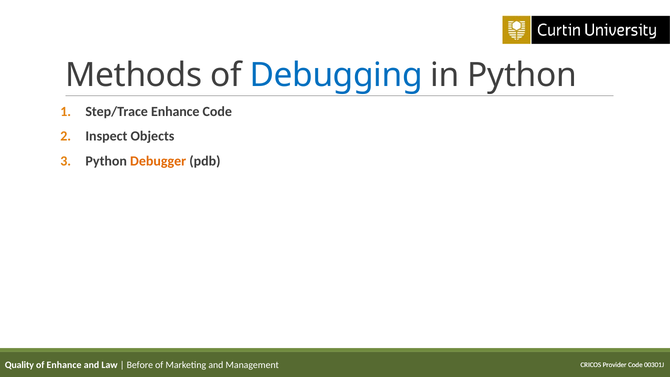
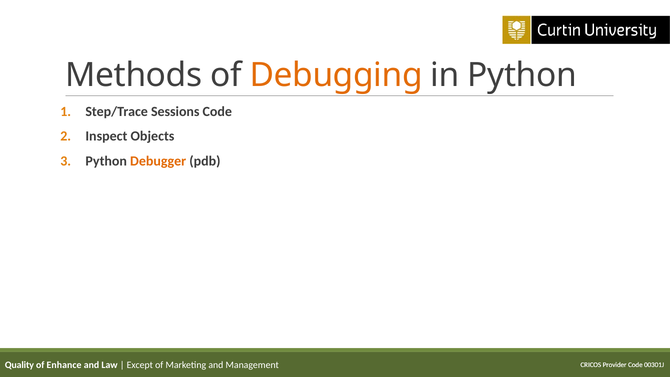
Debugging colour: blue -> orange
Step/Trace Enhance: Enhance -> Sessions
Before: Before -> Except
